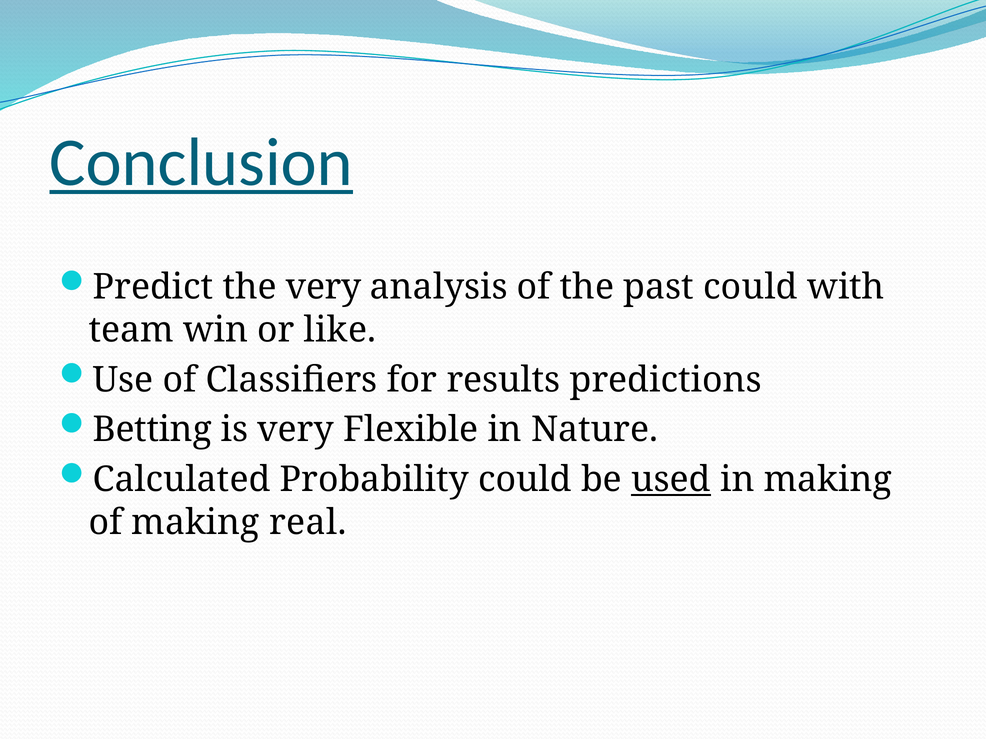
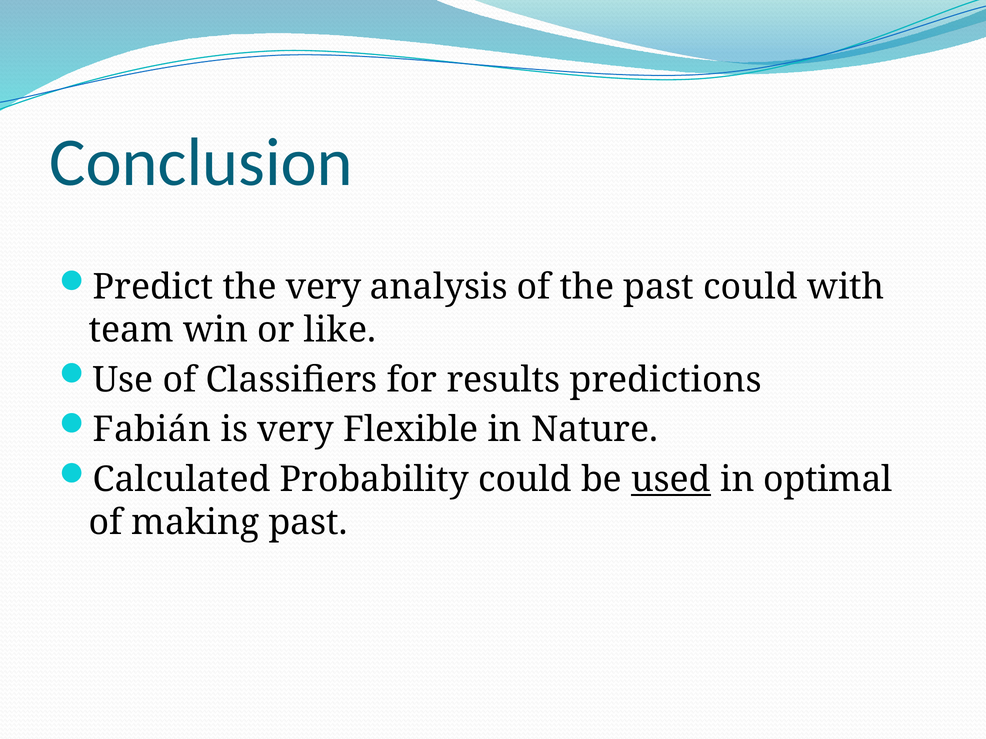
Conclusion underline: present -> none
Betting: Betting -> Fabián
in making: making -> optimal
making real: real -> past
